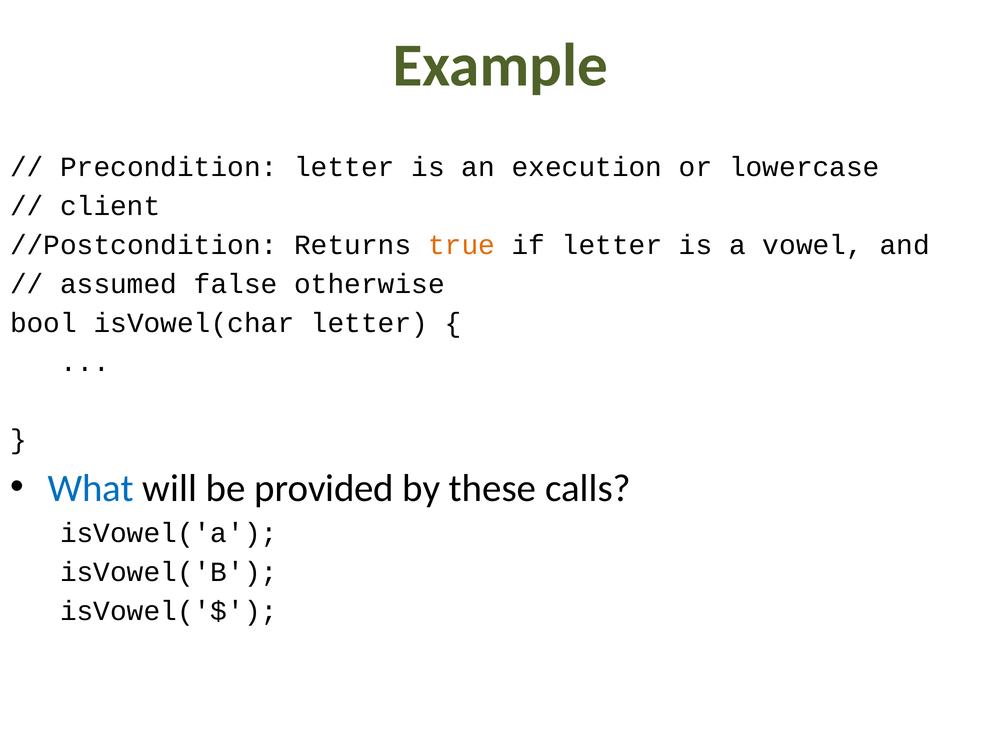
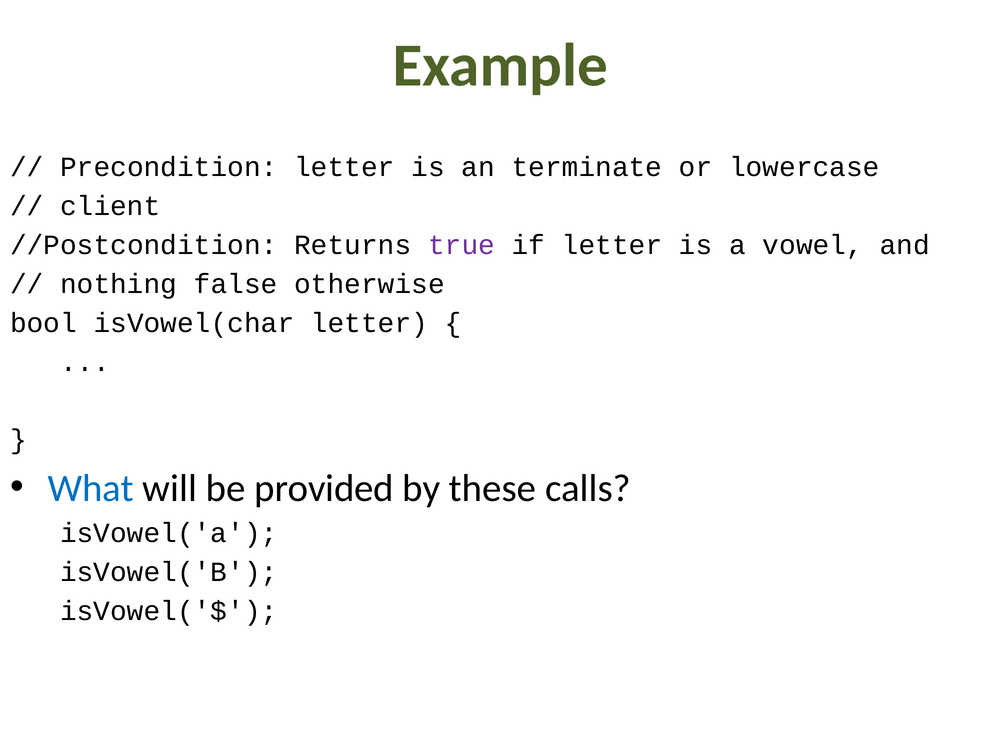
execution: execution -> terminate
true colour: orange -> purple
assumed: assumed -> nothing
